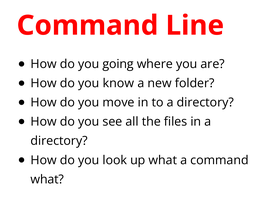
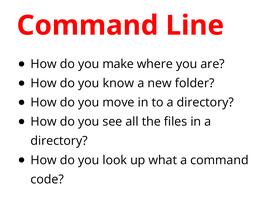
going: going -> make
what at (47, 180): what -> code
